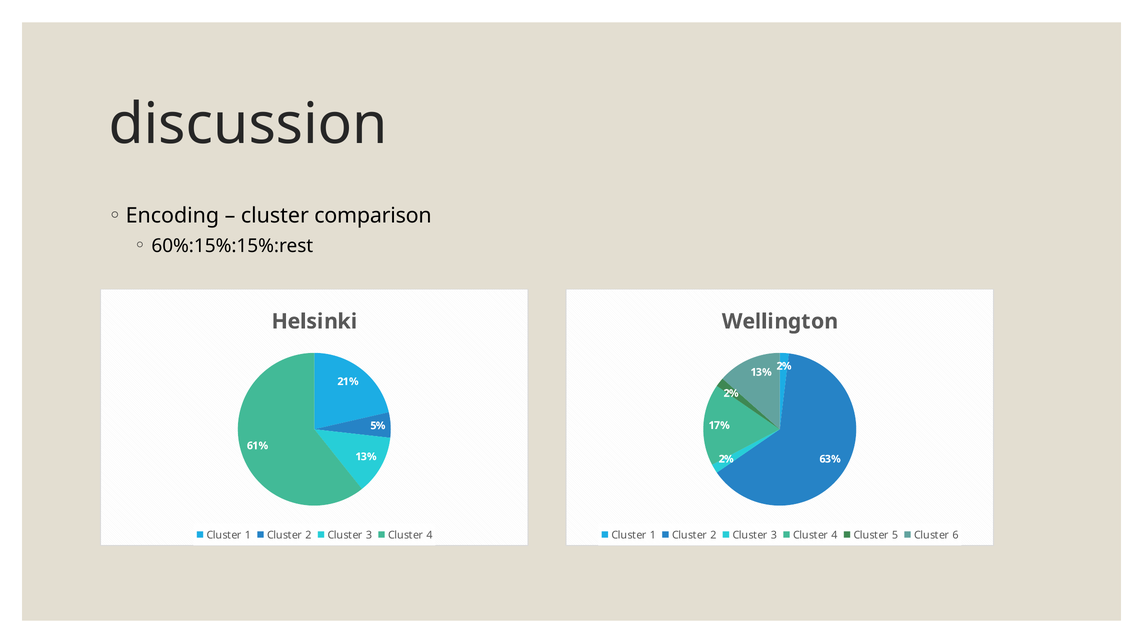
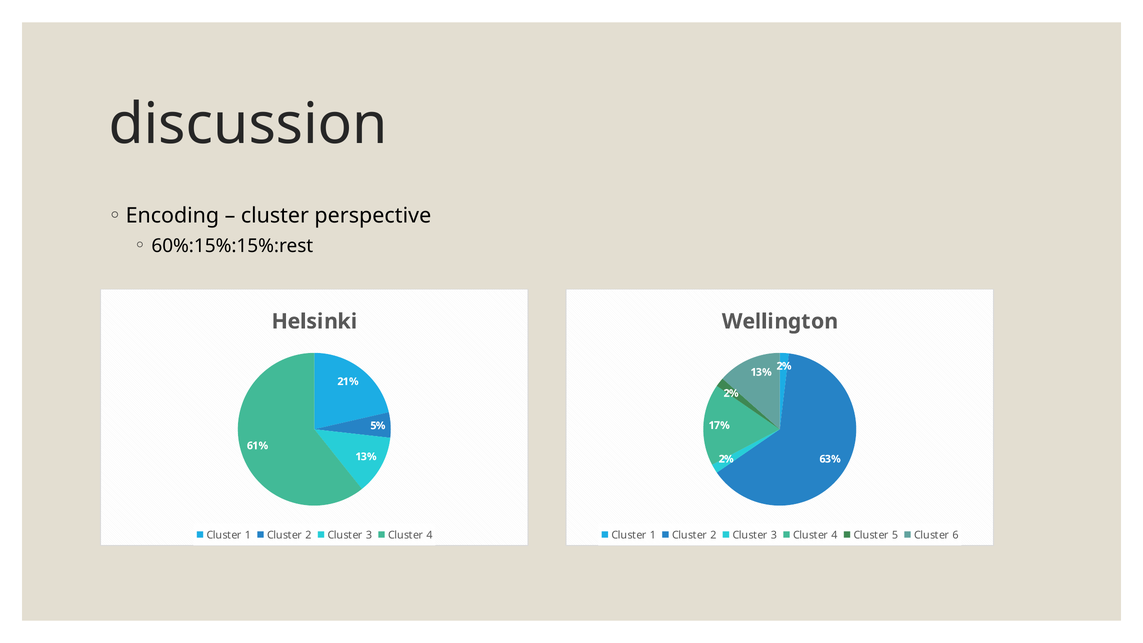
comparison: comparison -> perspective
